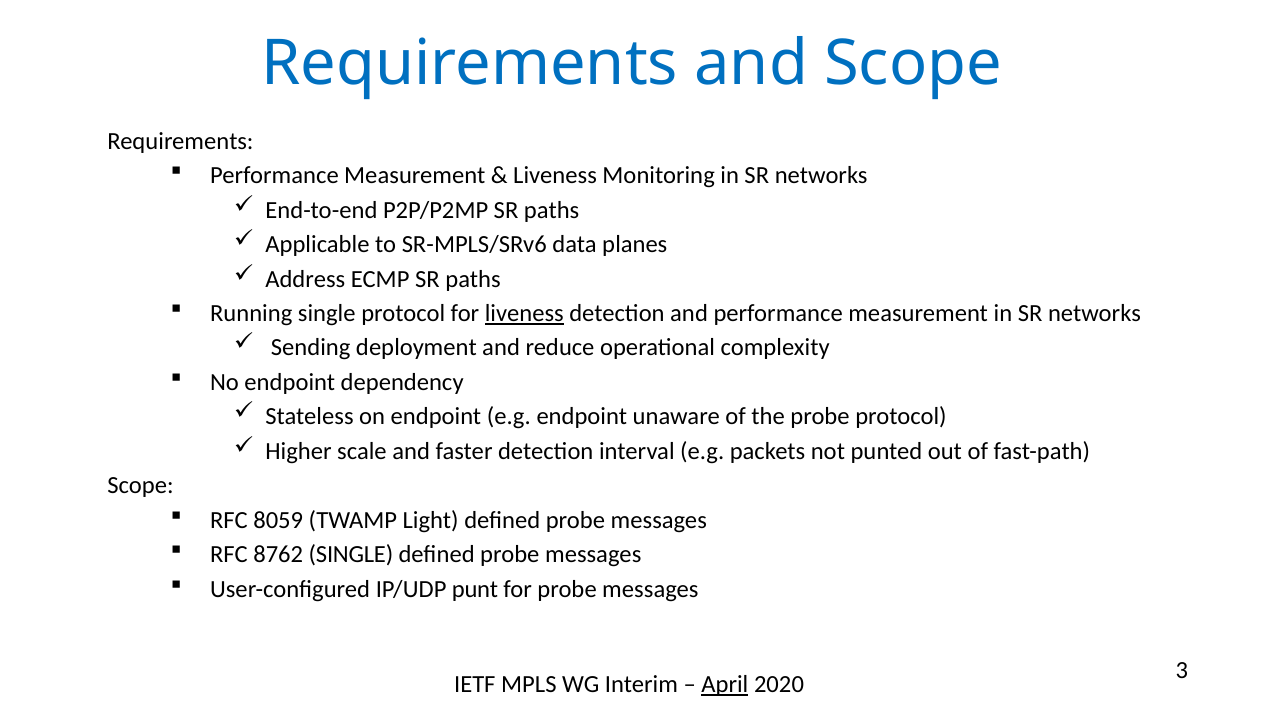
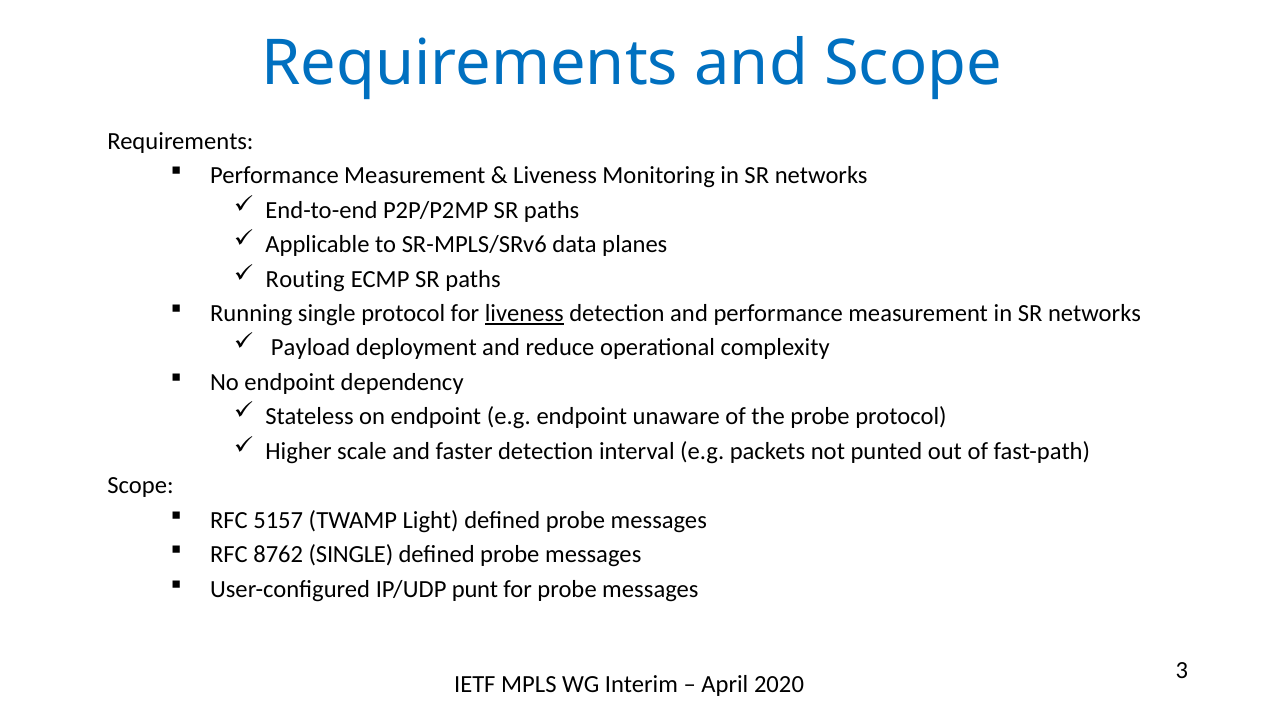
Address: Address -> Routing
Sending: Sending -> Payload
8059: 8059 -> 5157
April underline: present -> none
